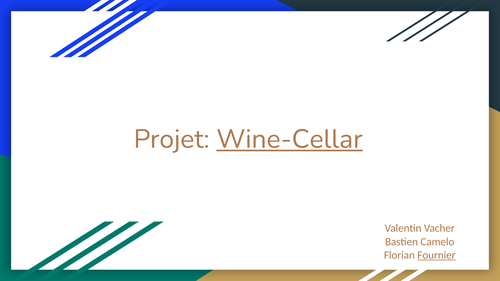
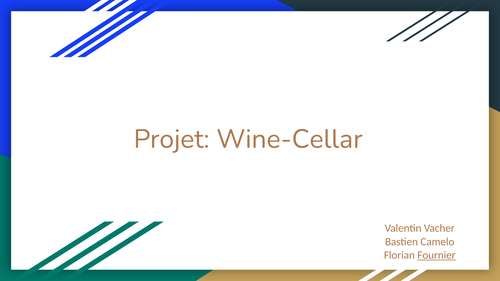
Wine-Cellar underline: present -> none
